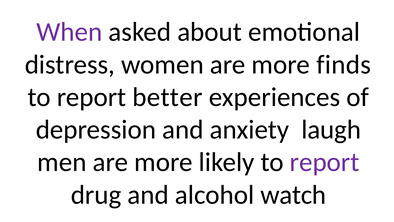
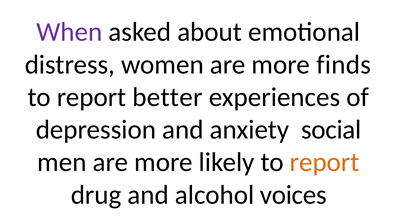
laugh: laugh -> social
report at (325, 162) colour: purple -> orange
watch: watch -> voices
